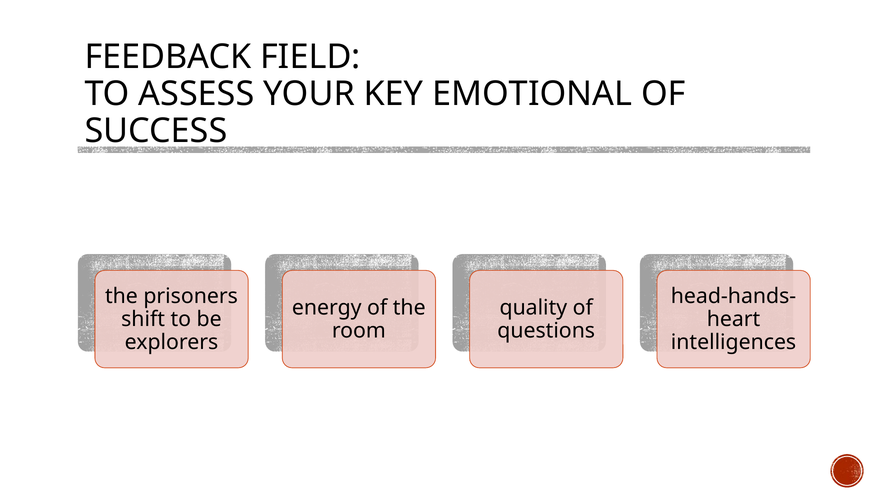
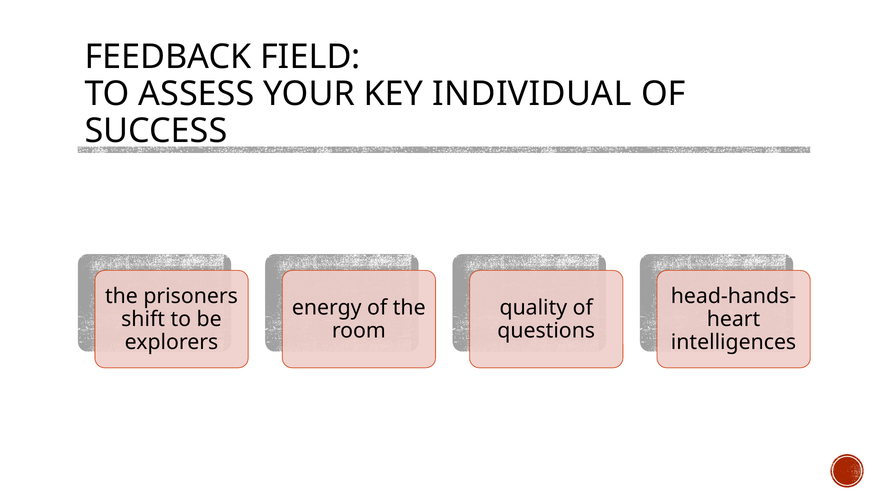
EMOTIONAL: EMOTIONAL -> INDIVIDUAL
